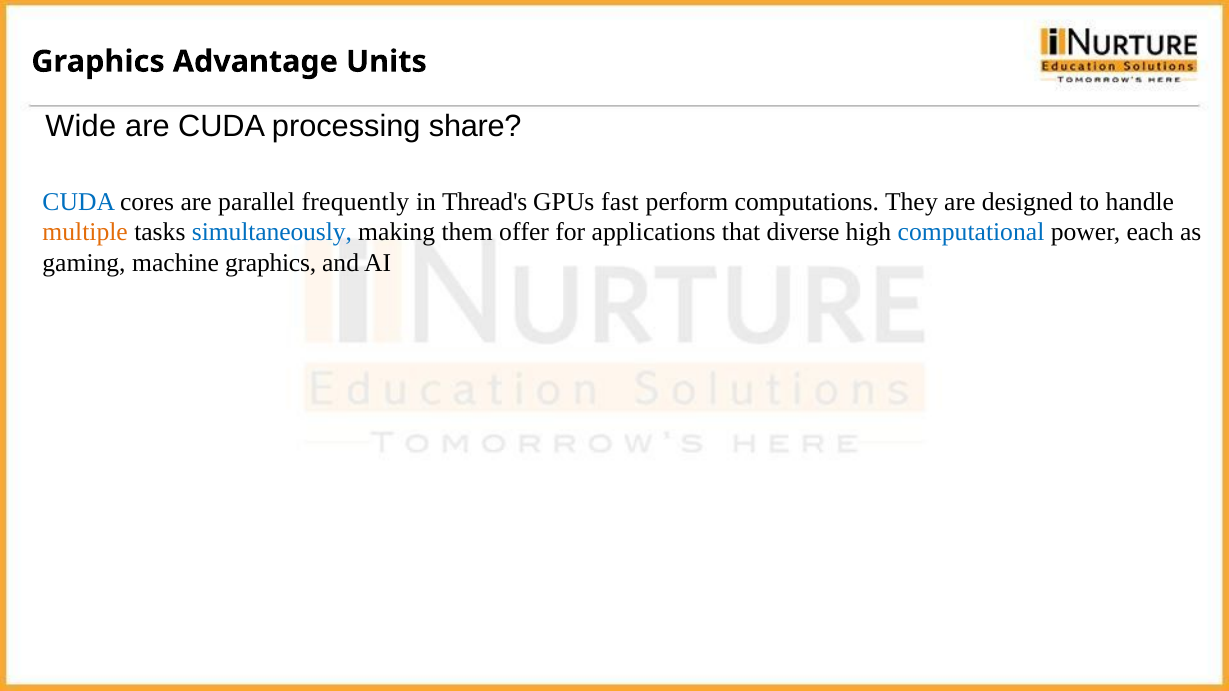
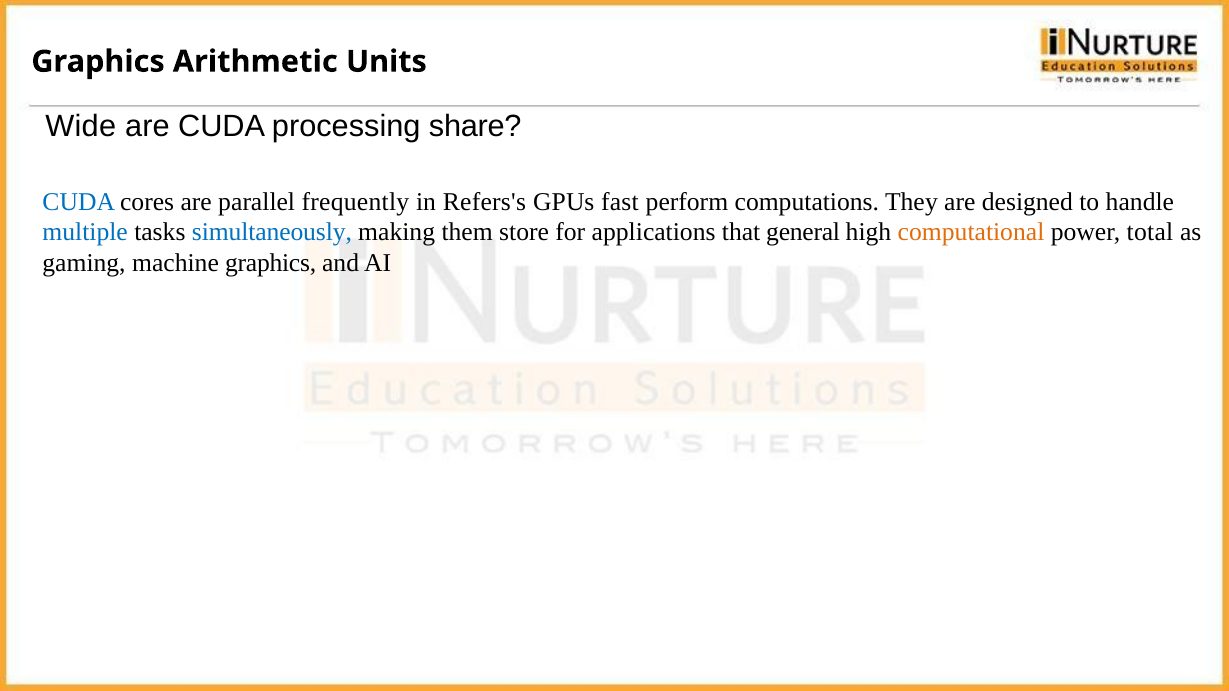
Advantage: Advantage -> Arithmetic
Thread's: Thread's -> Refers's
multiple colour: orange -> blue
offer: offer -> store
diverse: diverse -> general
computational colour: blue -> orange
each: each -> total
